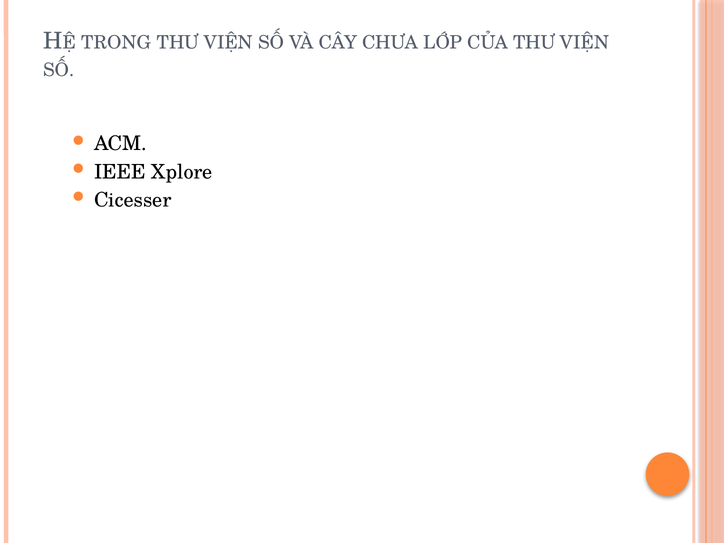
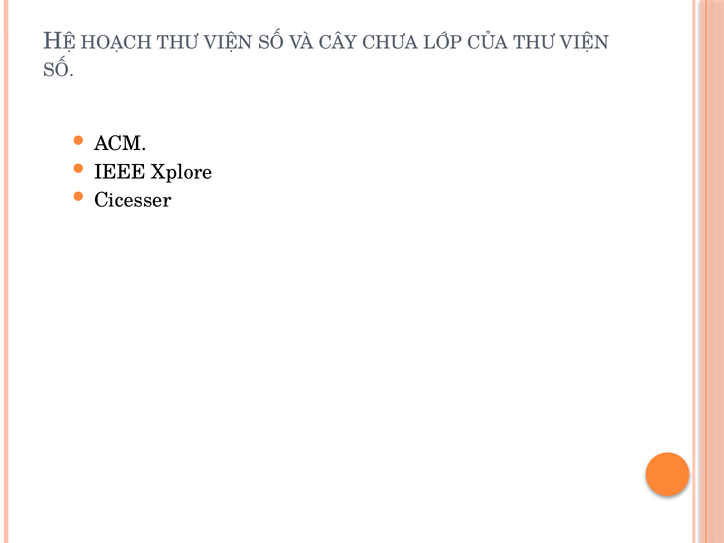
TRONG: TRONG -> HOẠCH
